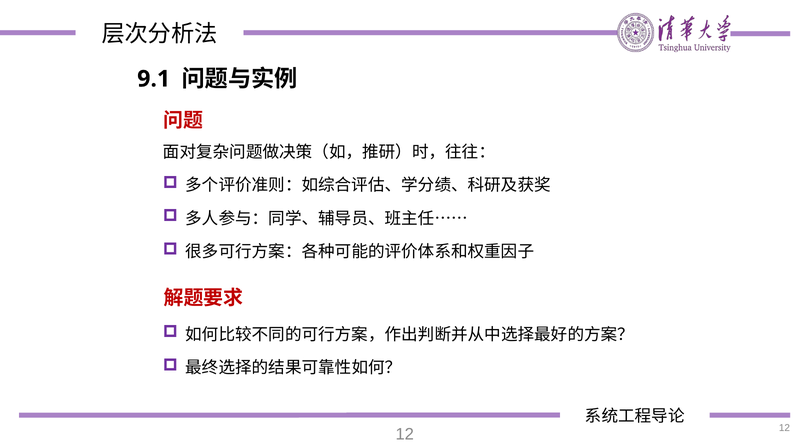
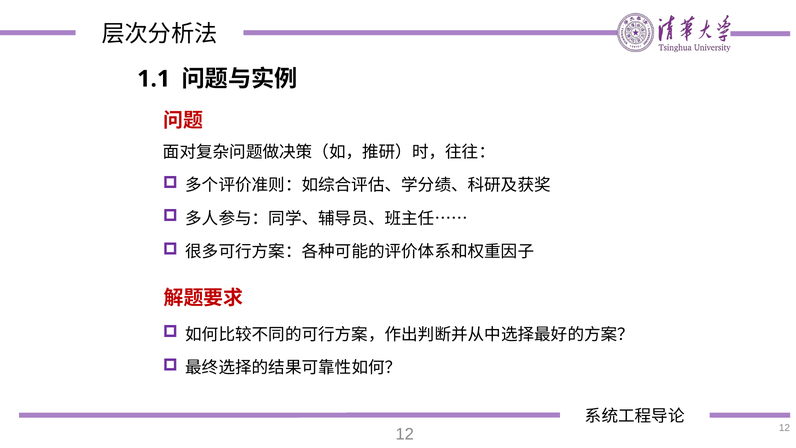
9.1: 9.1 -> 1.1
